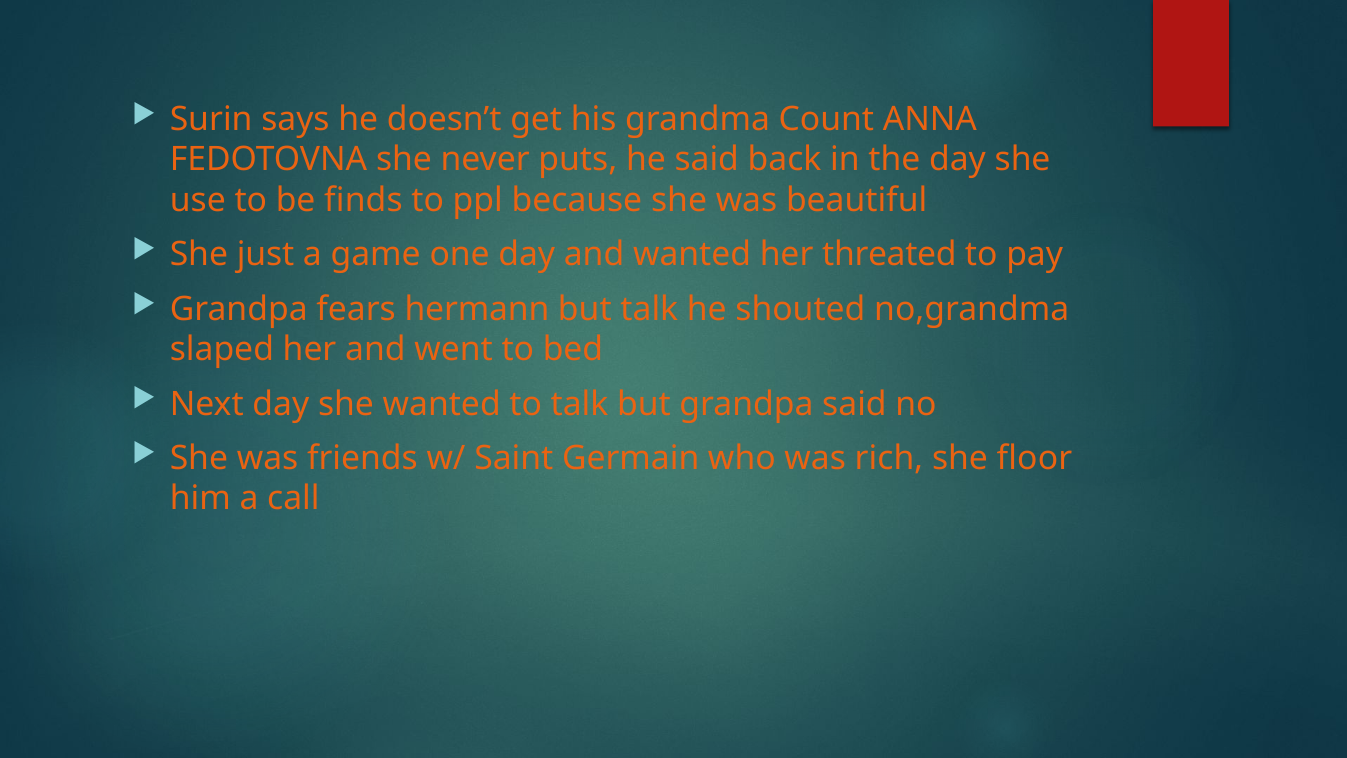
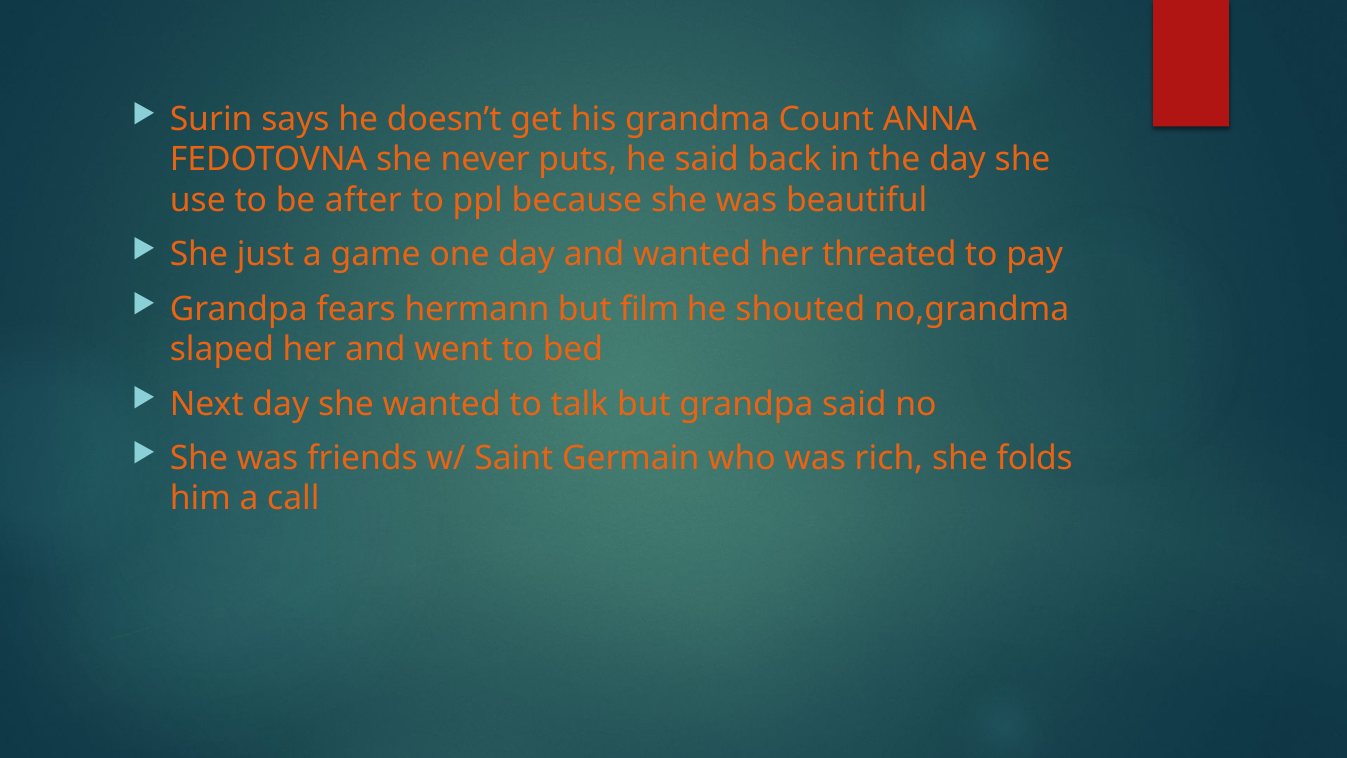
finds: finds -> after
but talk: talk -> film
floor: floor -> folds
